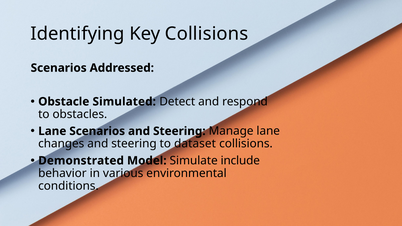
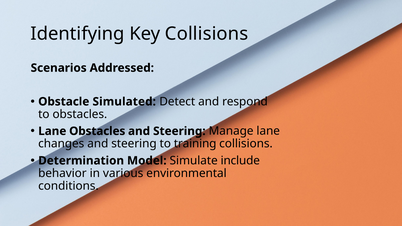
Lane Scenarios: Scenarios -> Obstacles
dataset: dataset -> training
Demonstrated: Demonstrated -> Determination
